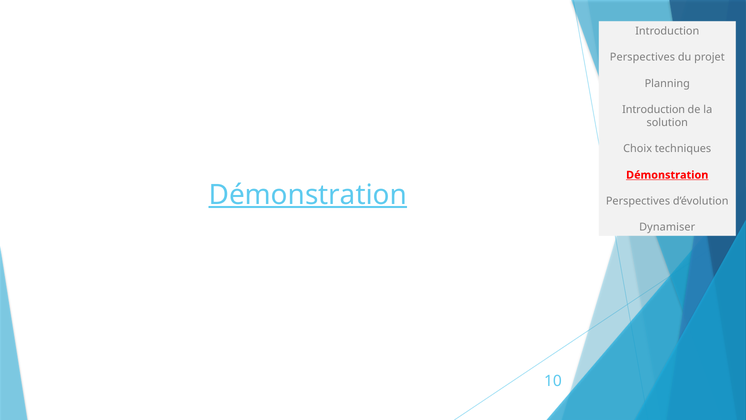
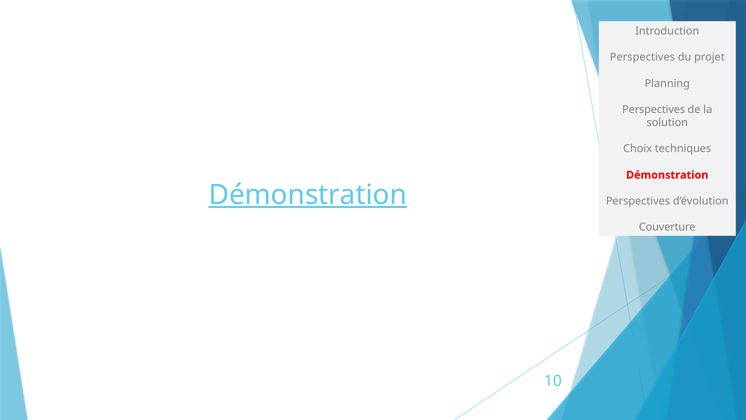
Introduction at (654, 110): Introduction -> Perspectives
Démonstration at (667, 175) underline: present -> none
Dynamiser: Dynamiser -> Couverture
